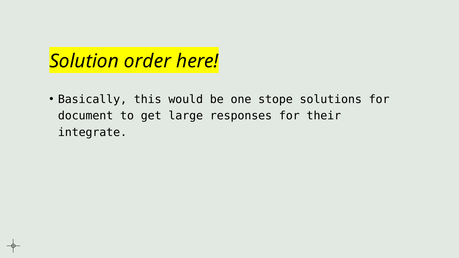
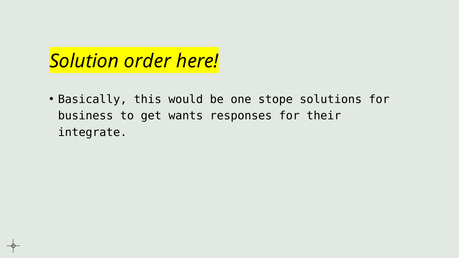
document: document -> business
large: large -> wants
